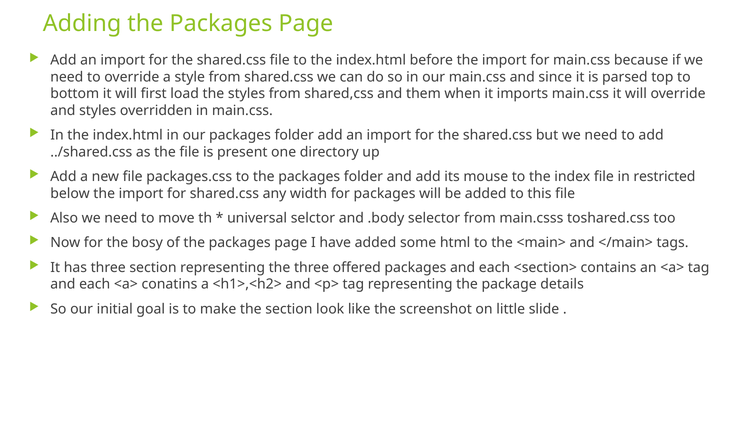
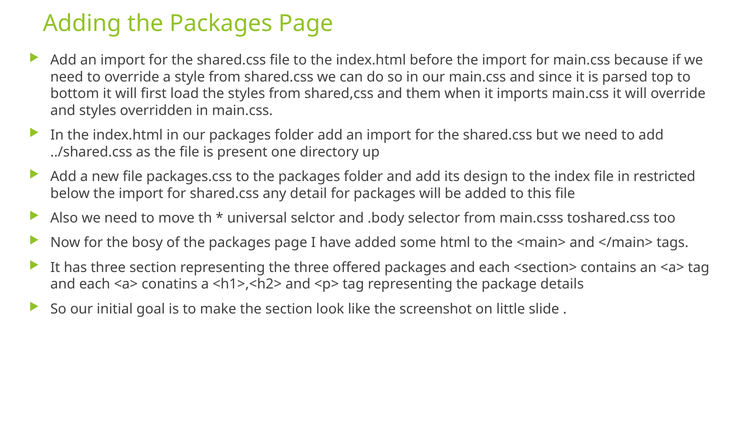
mouse: mouse -> design
width: width -> detail
